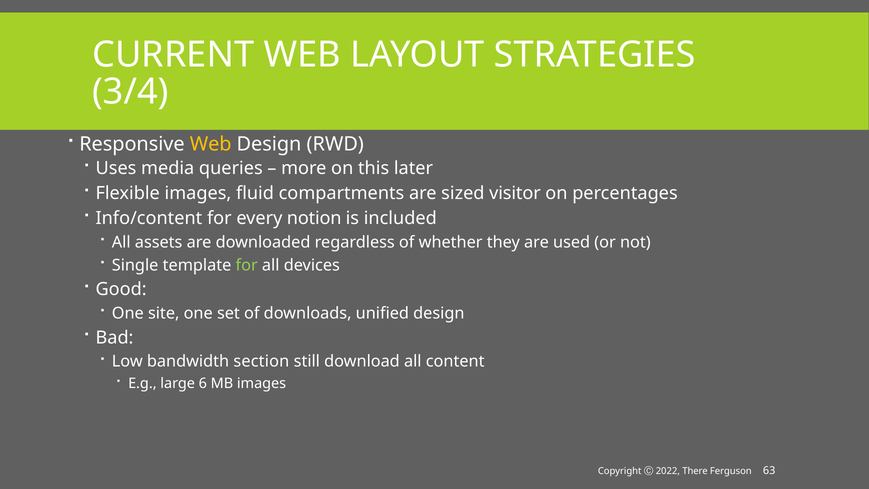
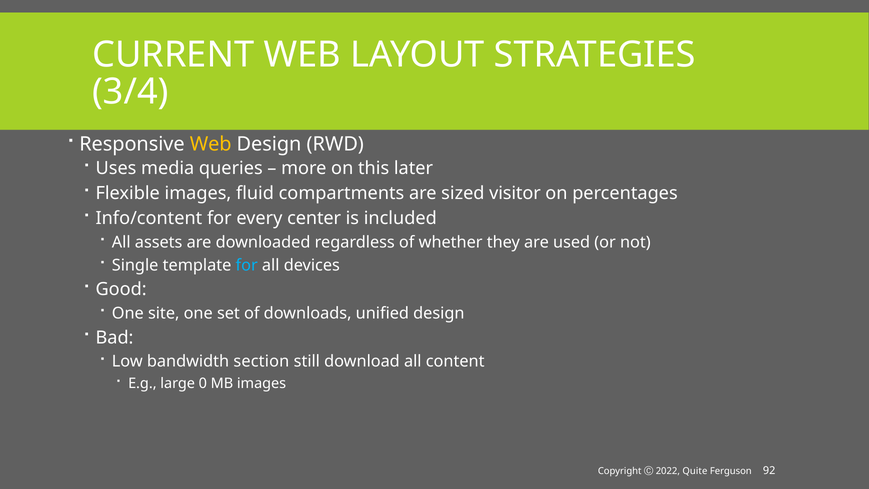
notion: notion -> center
for at (247, 265) colour: light green -> light blue
6: 6 -> 0
63: 63 -> 92
There: There -> Quite
